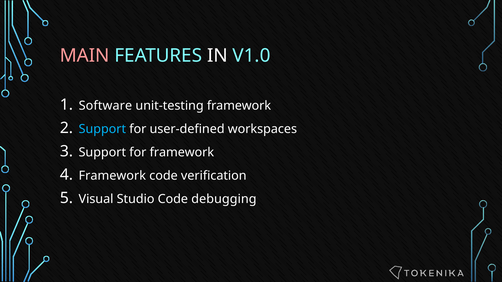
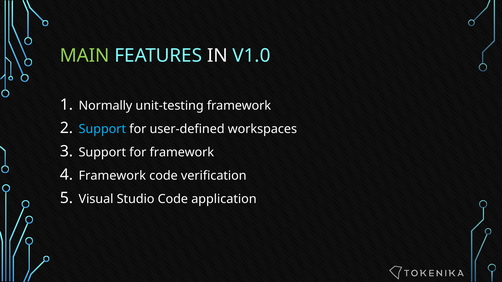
MAIN colour: pink -> light green
Software: Software -> Normally
debugging: debugging -> application
